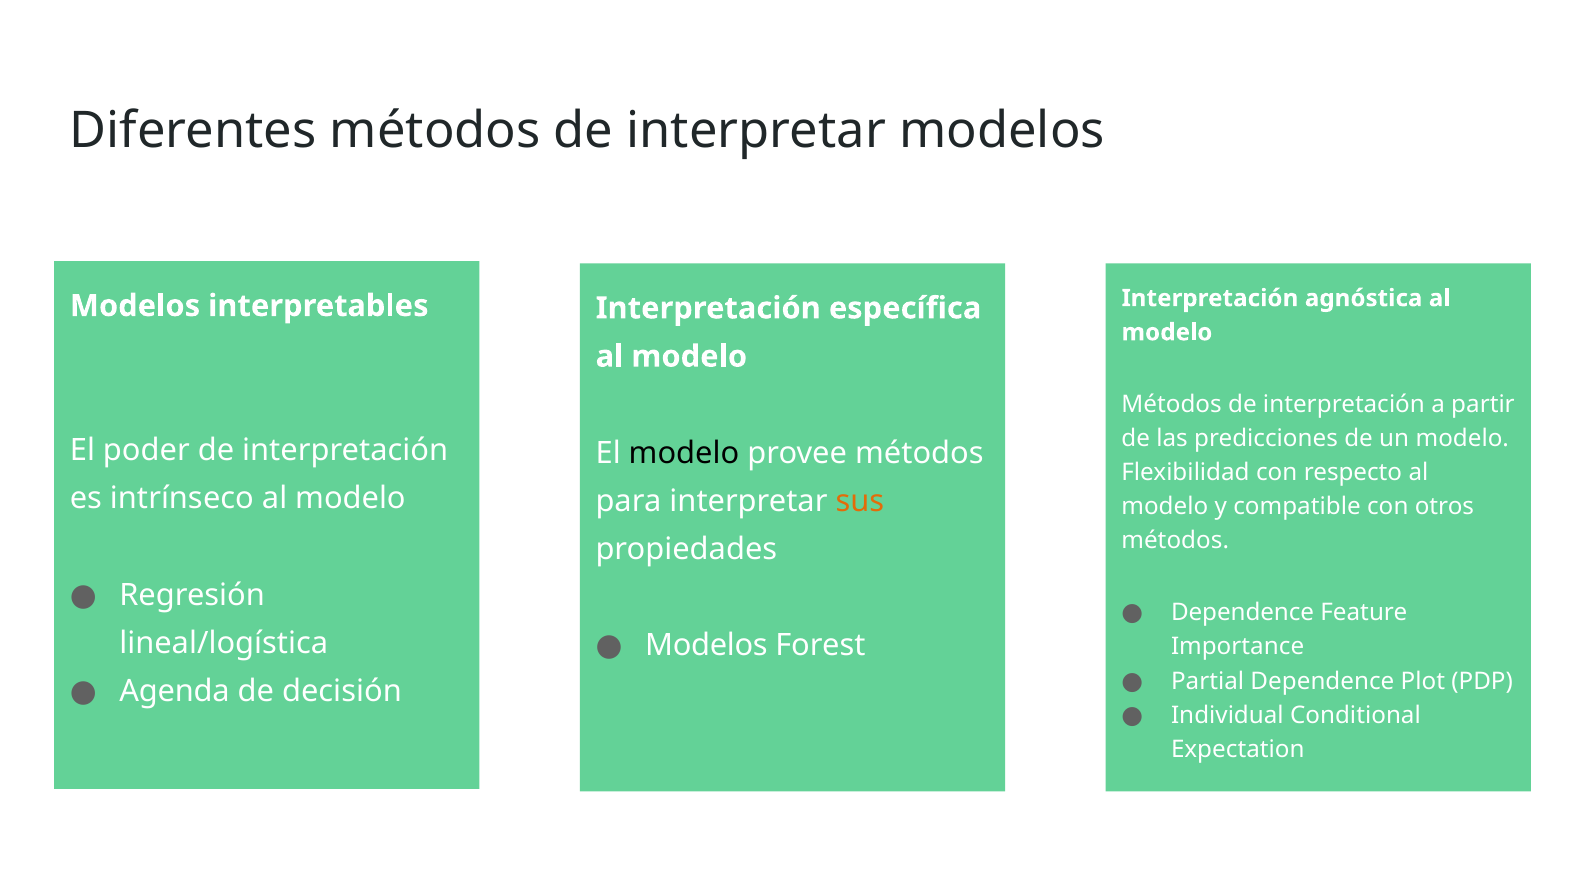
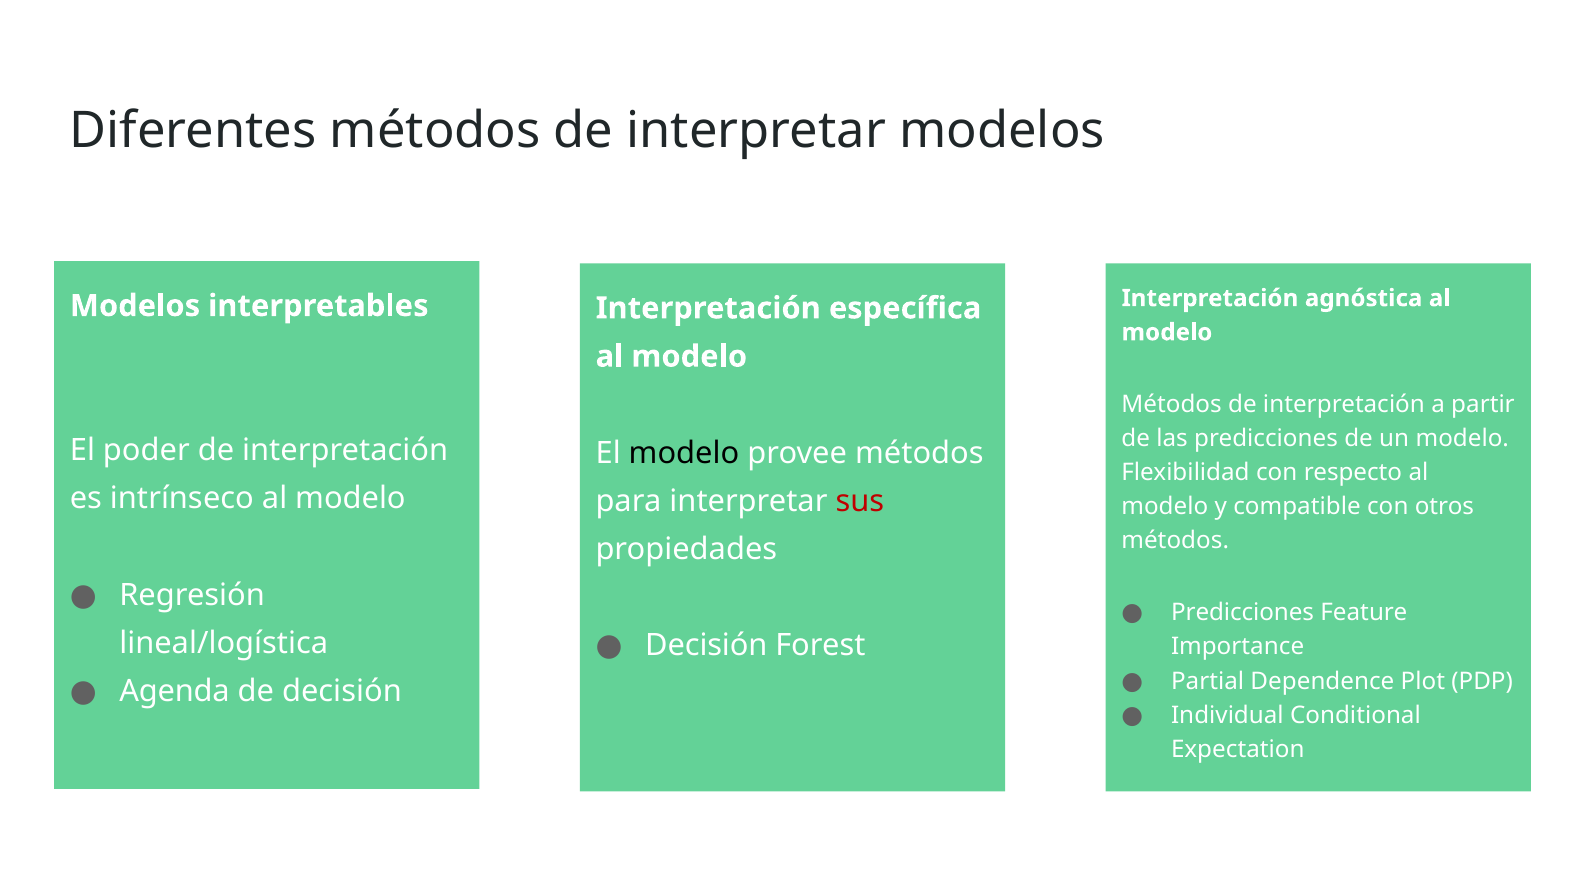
sus colour: orange -> red
Dependence at (1243, 613): Dependence -> Predicciones
Modelos at (706, 646): Modelos -> Decisión
